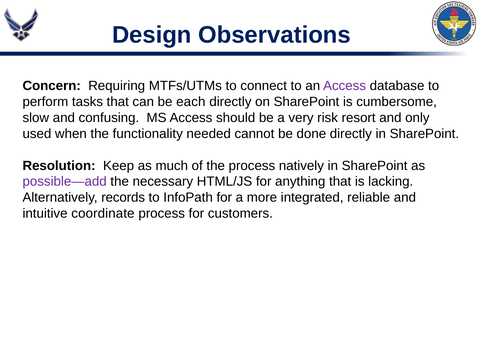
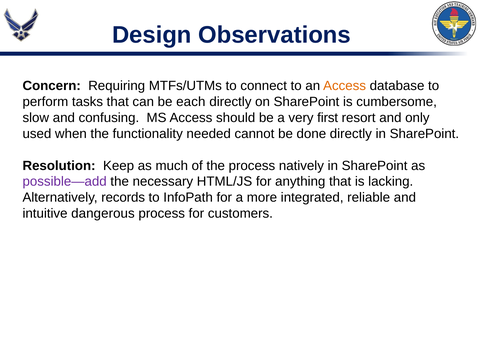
Access at (345, 86) colour: purple -> orange
risk: risk -> first
coordinate: coordinate -> dangerous
